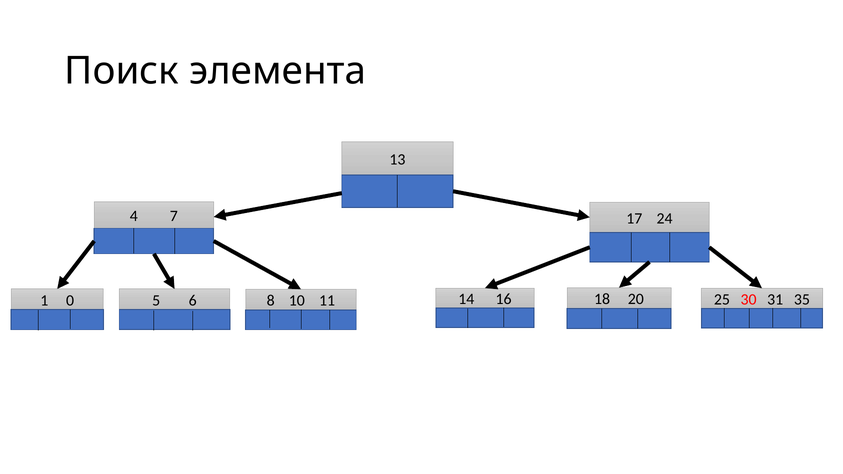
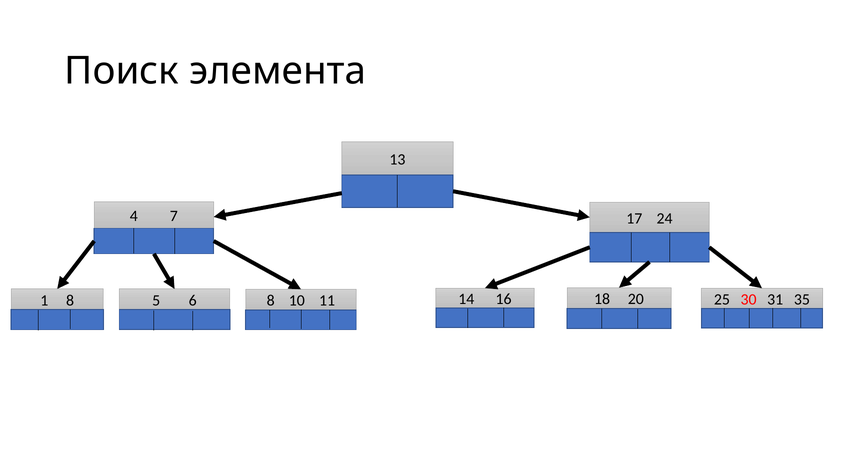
1 0: 0 -> 8
